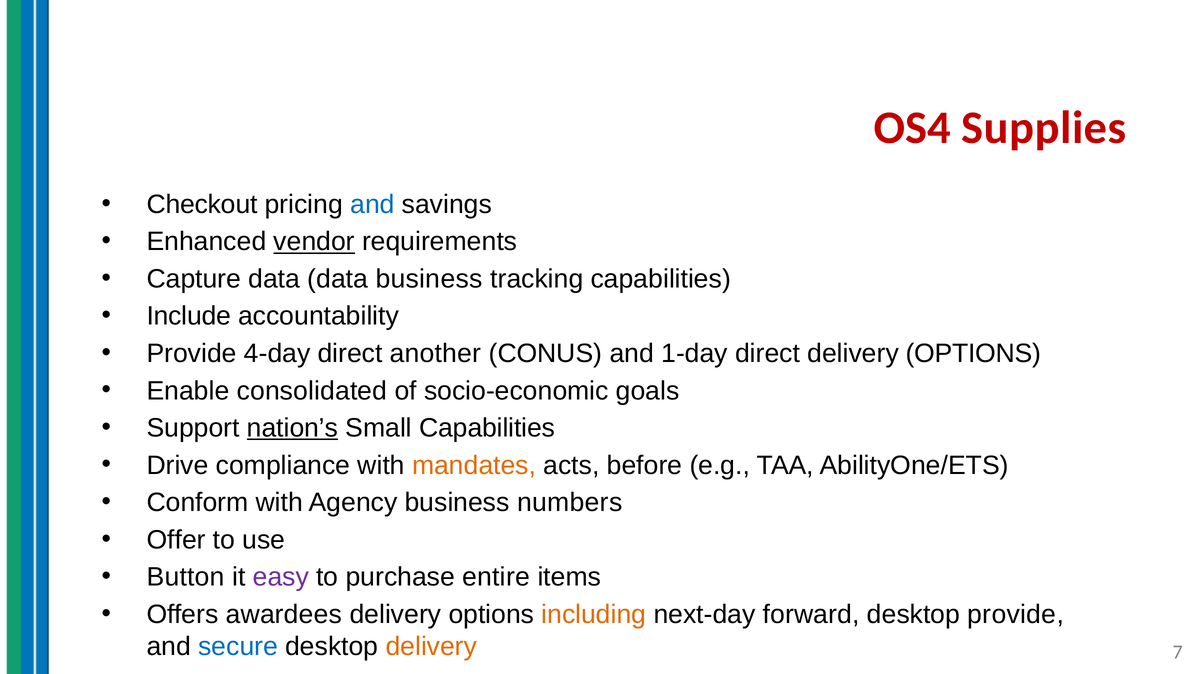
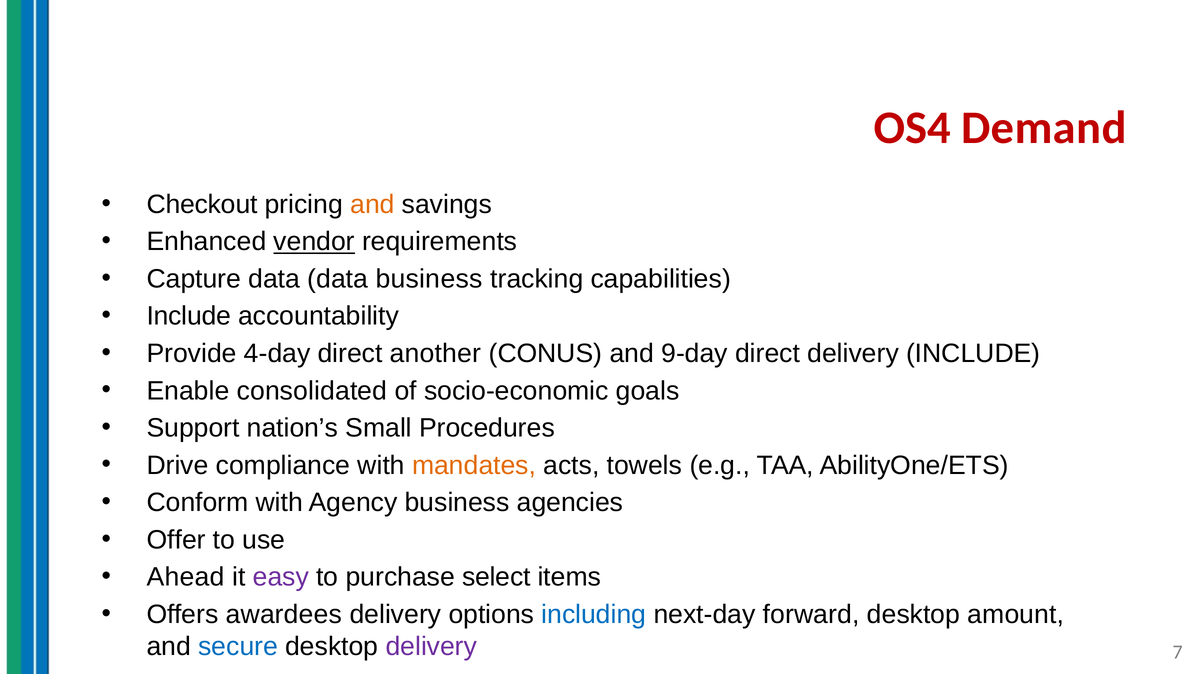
Supplies: Supplies -> Demand
and at (372, 205) colour: blue -> orange
1-day: 1-day -> 9-day
direct delivery OPTIONS: OPTIONS -> INCLUDE
nation’s underline: present -> none
Small Capabilities: Capabilities -> Procedures
before: before -> towels
numbers: numbers -> agencies
Button: Button -> Ahead
entire: entire -> select
including colour: orange -> blue
desktop provide: provide -> amount
delivery at (431, 647) colour: orange -> purple
